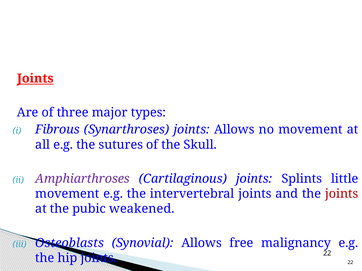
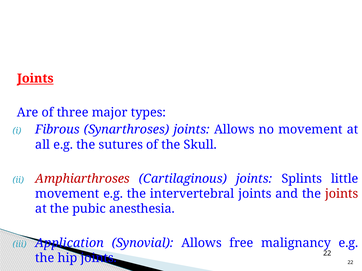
Amphiarthroses colour: purple -> red
weakened: weakened -> anesthesia
Osteoblasts: Osteoblasts -> Application
